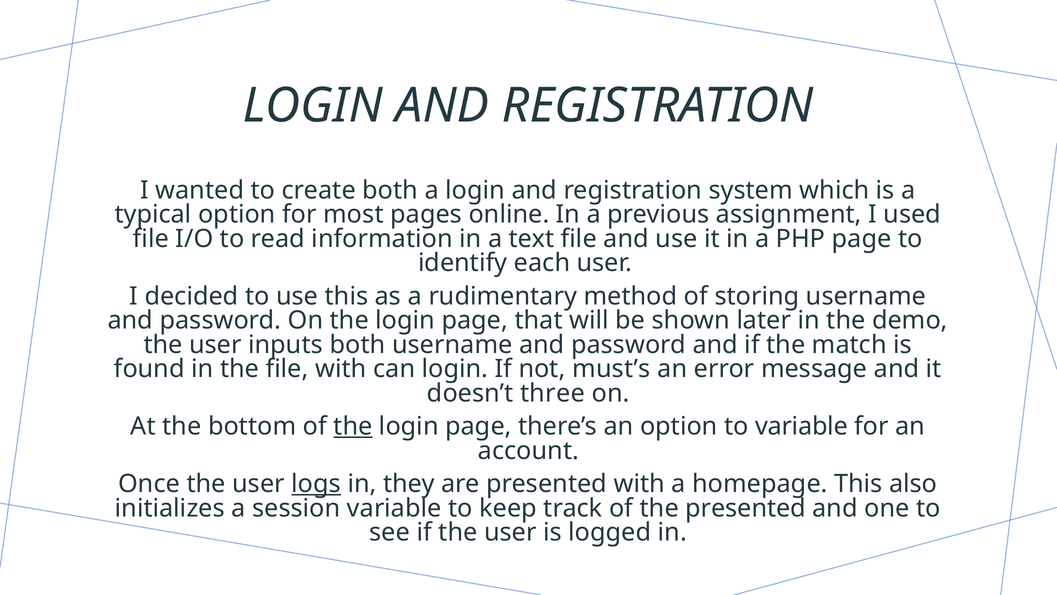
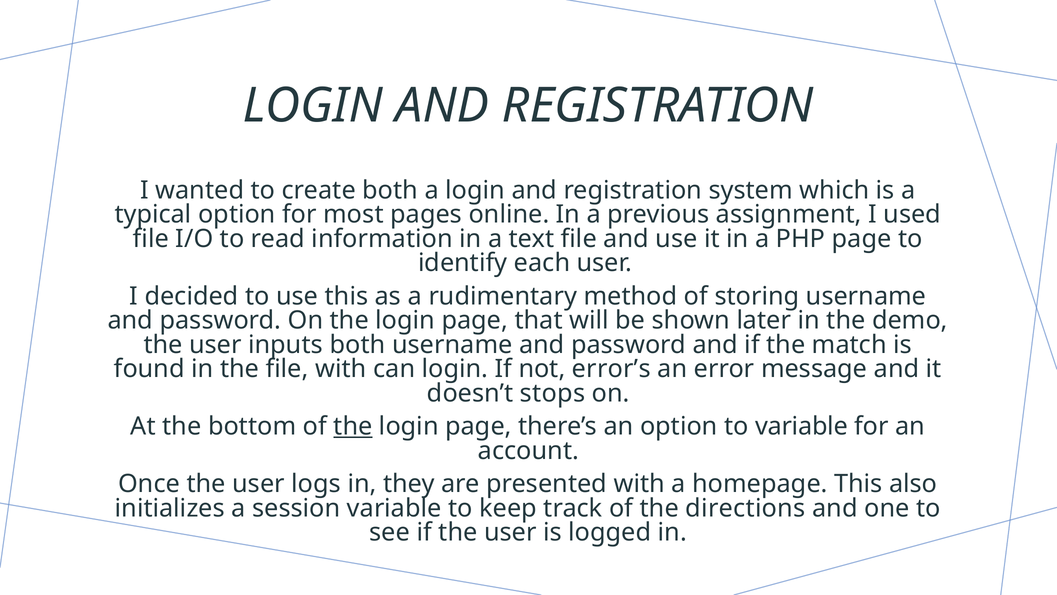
must’s: must’s -> error’s
three: three -> stops
logs underline: present -> none
the presented: presented -> directions
